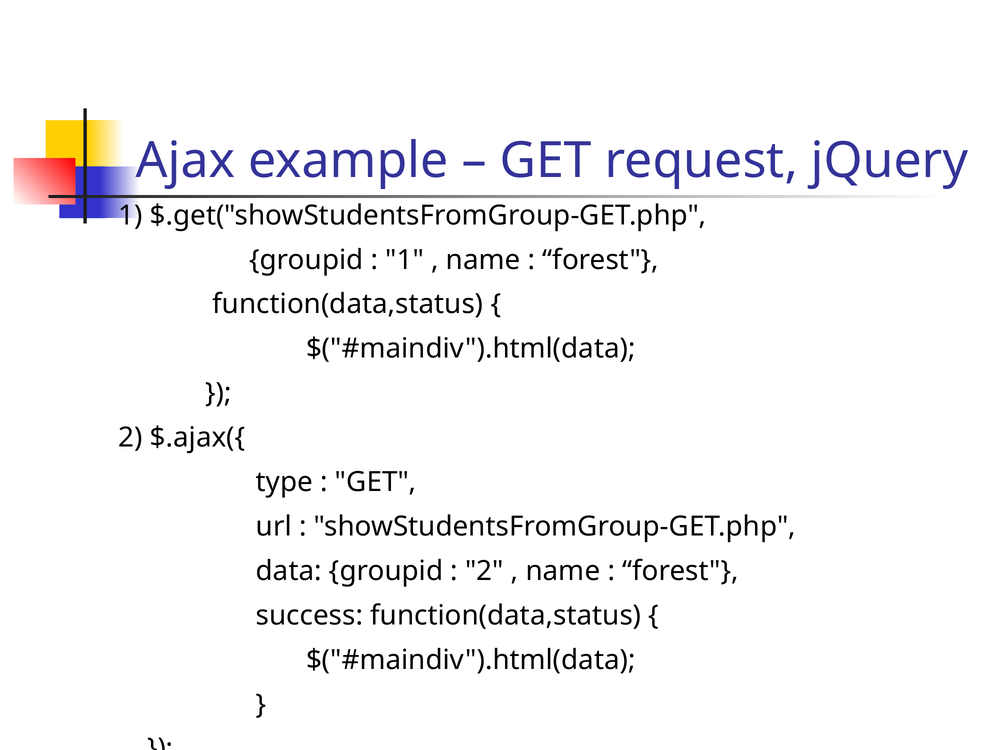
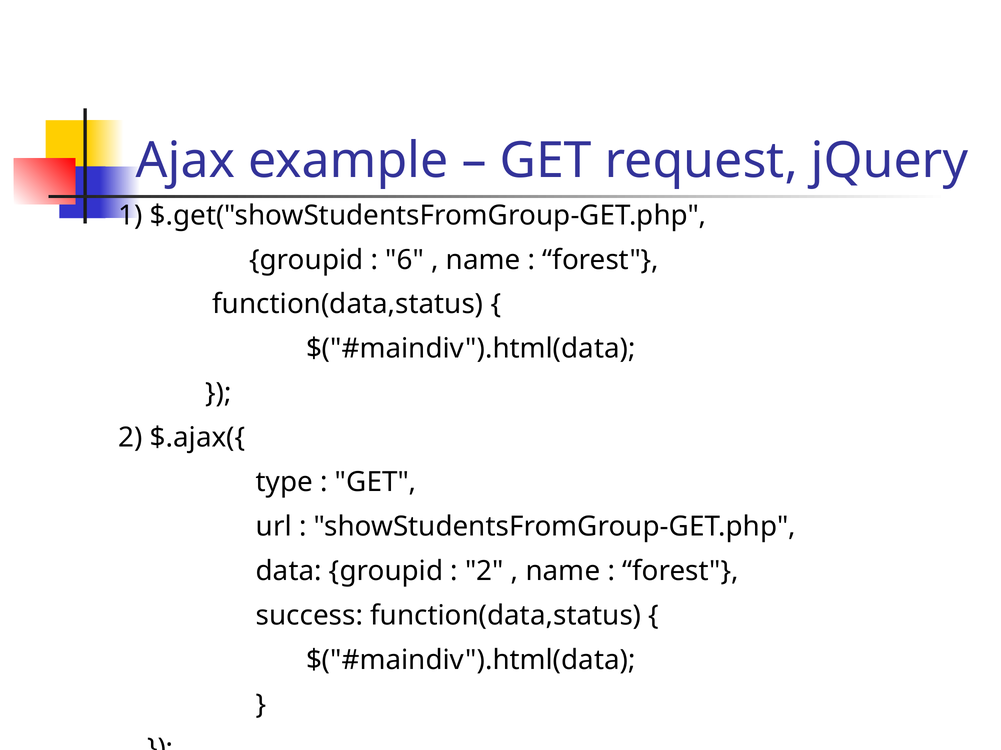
1 at (405, 260): 1 -> 6
